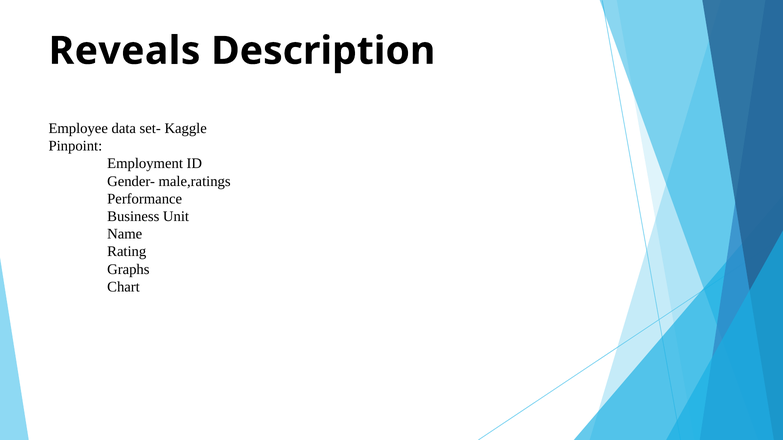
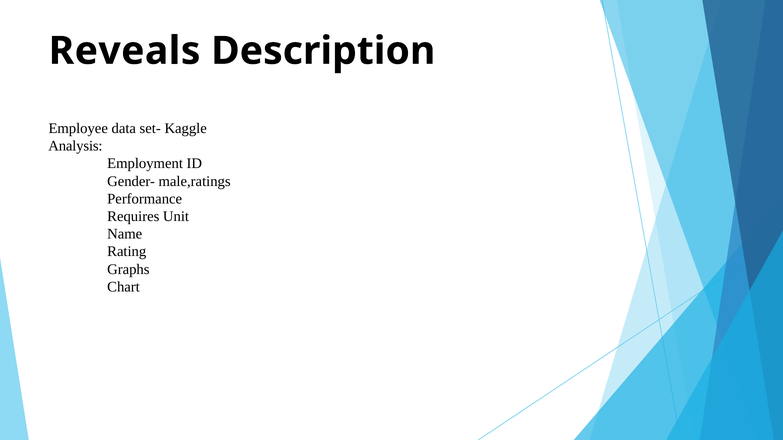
Pinpoint: Pinpoint -> Analysis
Business: Business -> Requires
